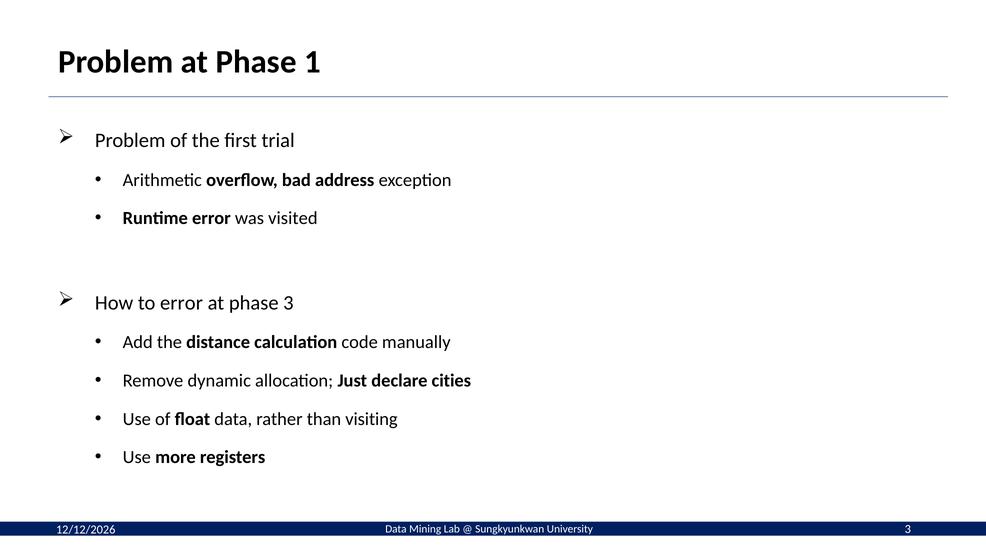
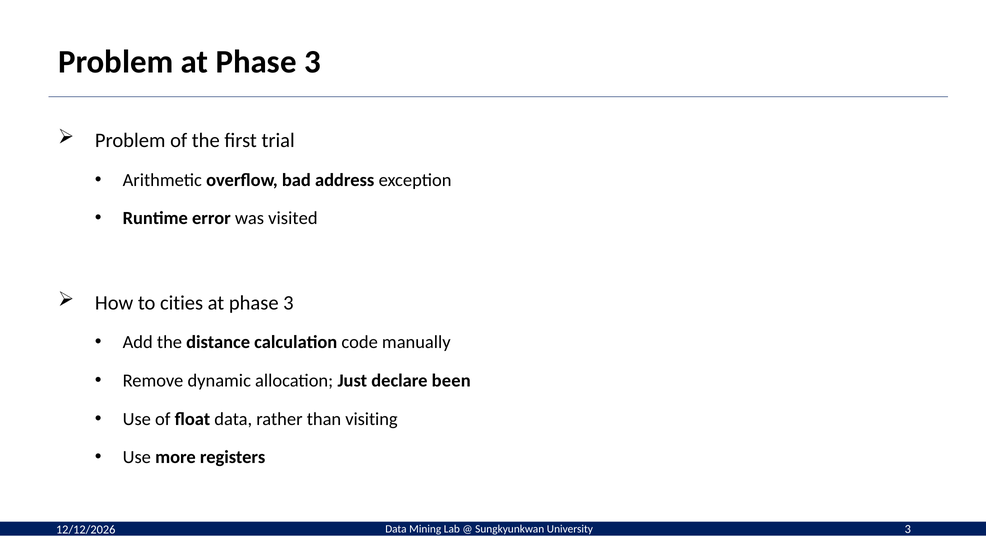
Problem at Phase 1: 1 -> 3
to error: error -> cities
cities: cities -> been
